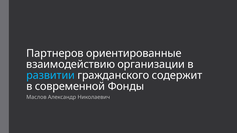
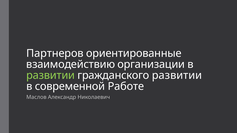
развитии at (51, 76) colour: light blue -> light green
гражданского содержит: содержит -> развитии
Фонды: Фонды -> Работе
